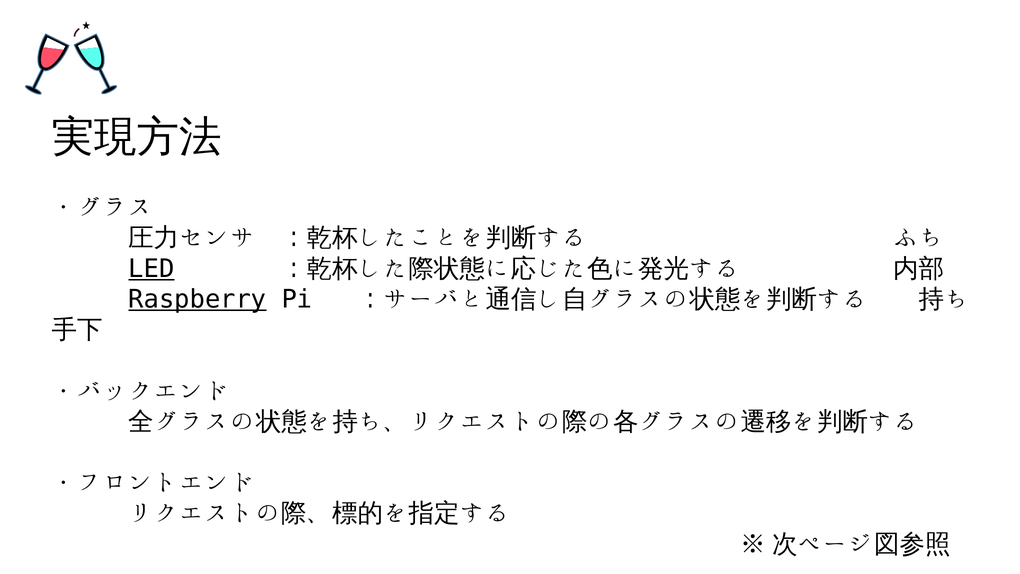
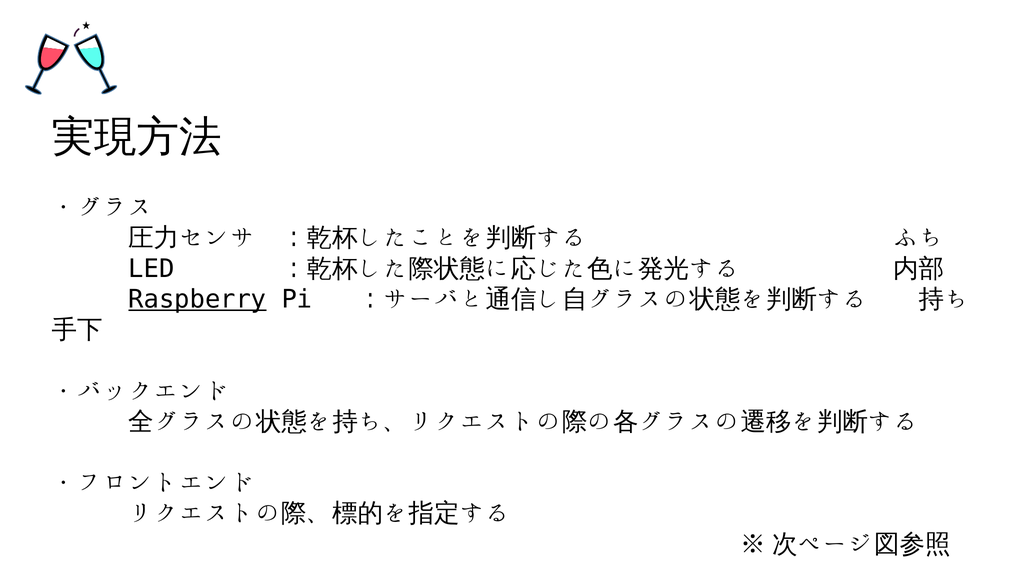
LED underline: present -> none
